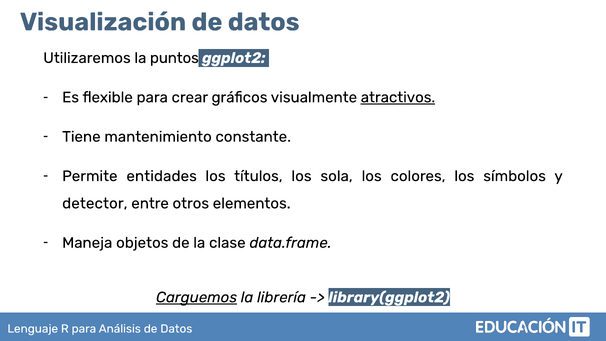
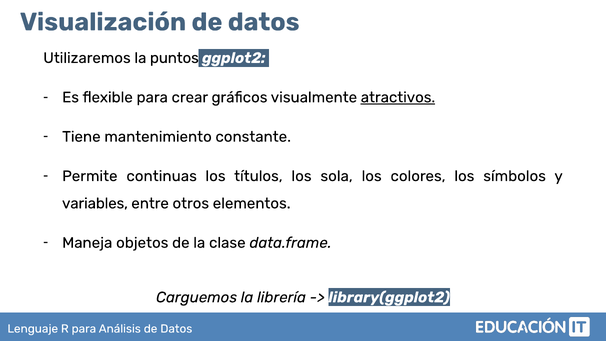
entidades: entidades -> continuas
detector: detector -> variables
Carguemos underline: present -> none
